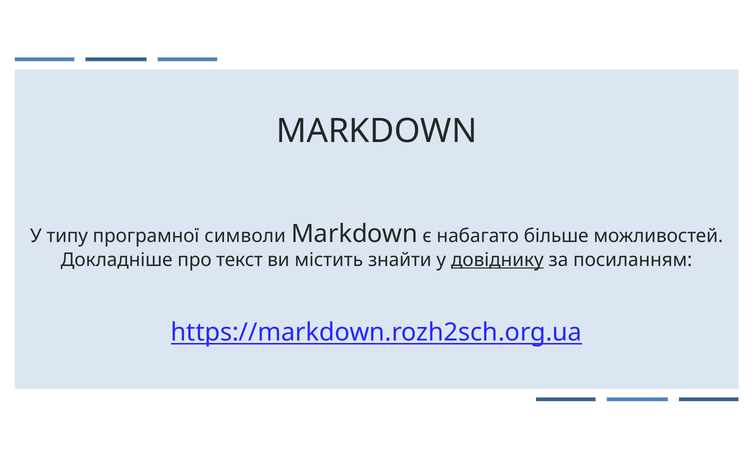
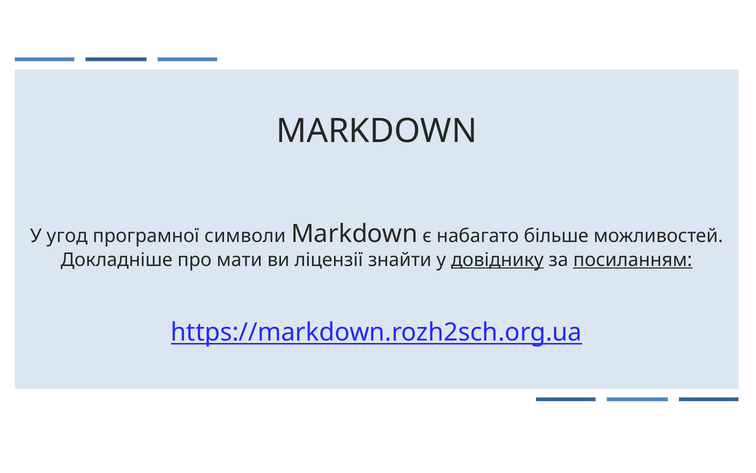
типу: типу -> угод
текст: текст -> мати
містить: містить -> ліцензії
посиланням underline: none -> present
